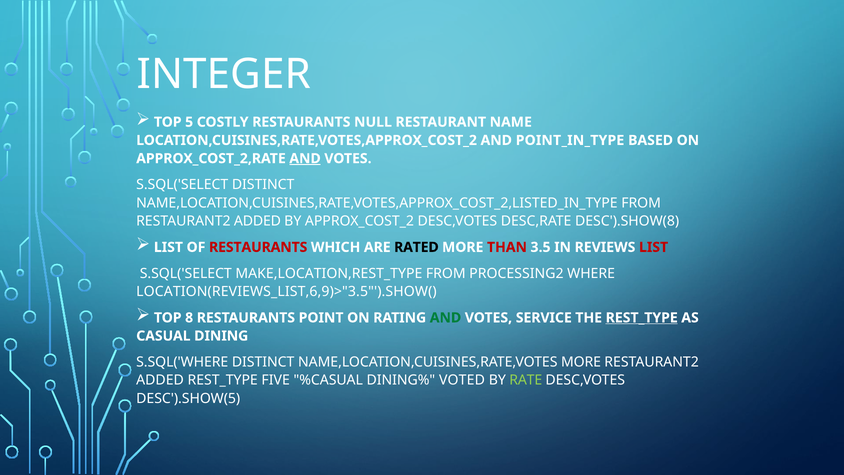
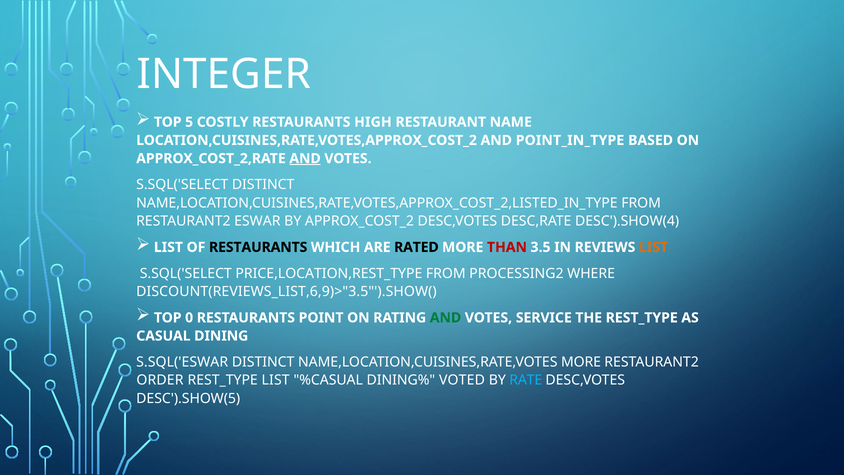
NULL: NULL -> HIGH
ADDED at (257, 221): ADDED -> ESWAR
DESC').SHOW(8: DESC').SHOW(8 -> DESC').SHOW(4
RESTAURANTS at (258, 247) colour: red -> black
LIST at (654, 247) colour: red -> orange
MAKE,LOCATION,REST_TYPE: MAKE,LOCATION,REST_TYPE -> PRICE,LOCATION,REST_TYPE
LOCATION(REVIEWS_LIST,6,9)>"3.5"').SHOW(: LOCATION(REVIEWS_LIST,6,9)>"3.5"').SHOW( -> DISCOUNT(REVIEWS_LIST,6,9)>"3.5"').SHOW(
8: 8 -> 0
REST_TYPE at (642, 318) underline: present -> none
S.SQL('WHERE: S.SQL('WHERE -> S.SQL('ESWAR
ADDED at (160, 380): ADDED -> ORDER
REST_TYPE FIVE: FIVE -> LIST
RATE colour: light green -> light blue
